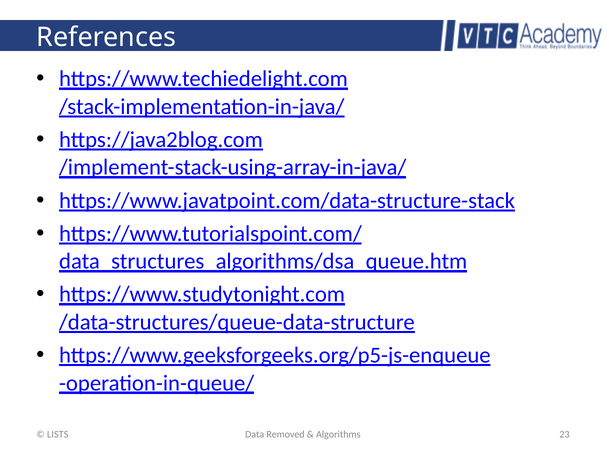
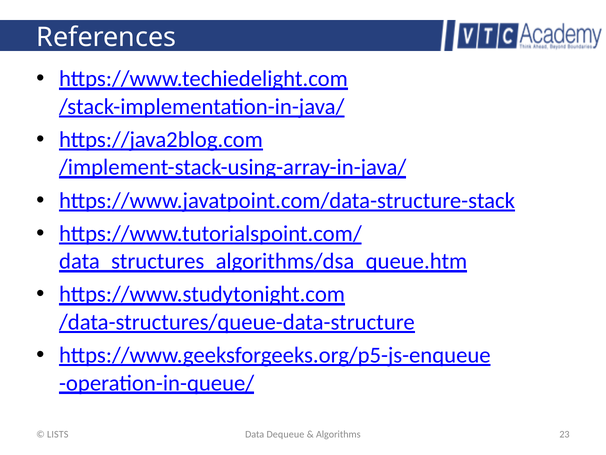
Removed: Removed -> Dequeue
